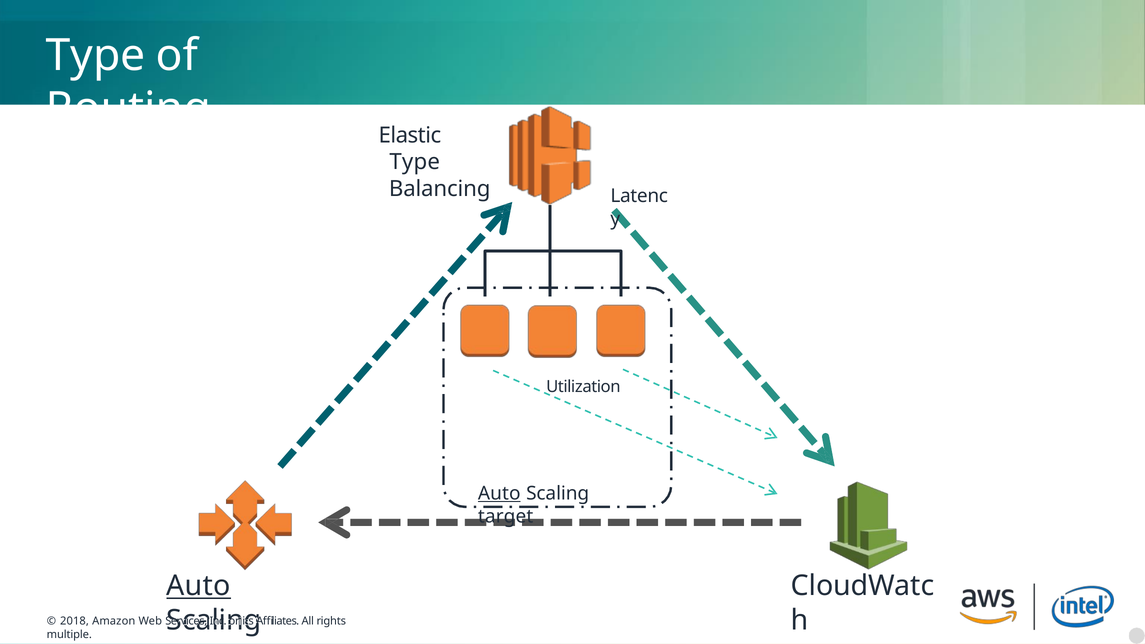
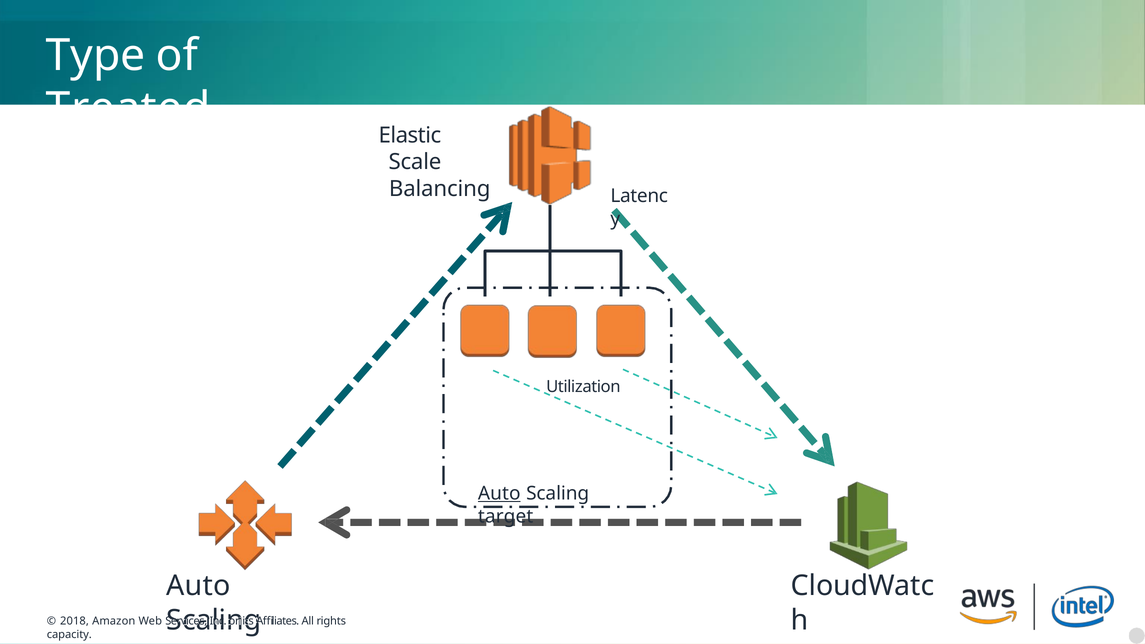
Routing: Routing -> Treated
Type at (415, 162): Type -> Scale
Auto at (199, 586) underline: present -> none
multiple: multiple -> capacity
